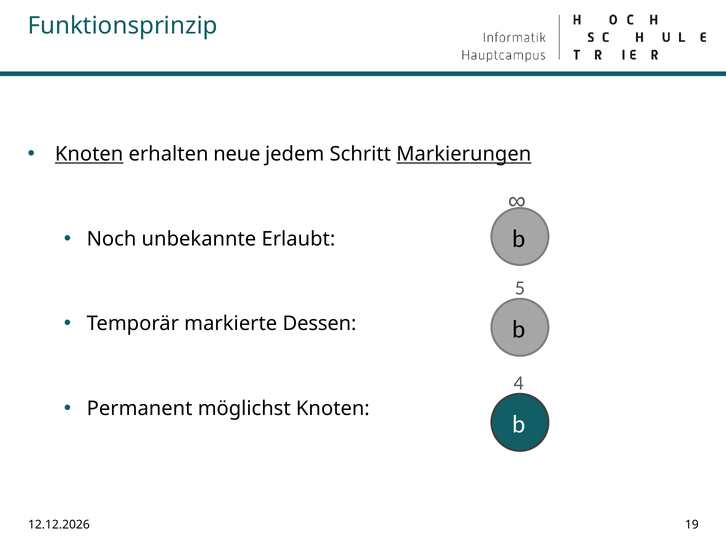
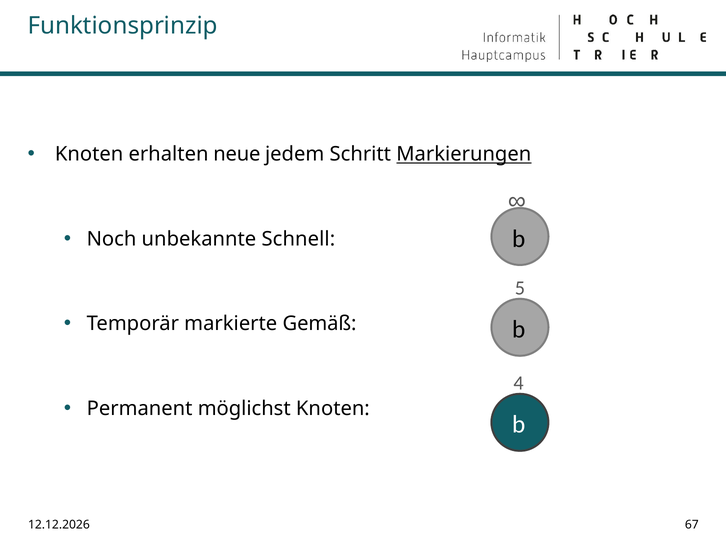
Knoten at (89, 154) underline: present -> none
Erlaubt: Erlaubt -> Schnell
Dessen: Dessen -> Gemäß
19: 19 -> 67
